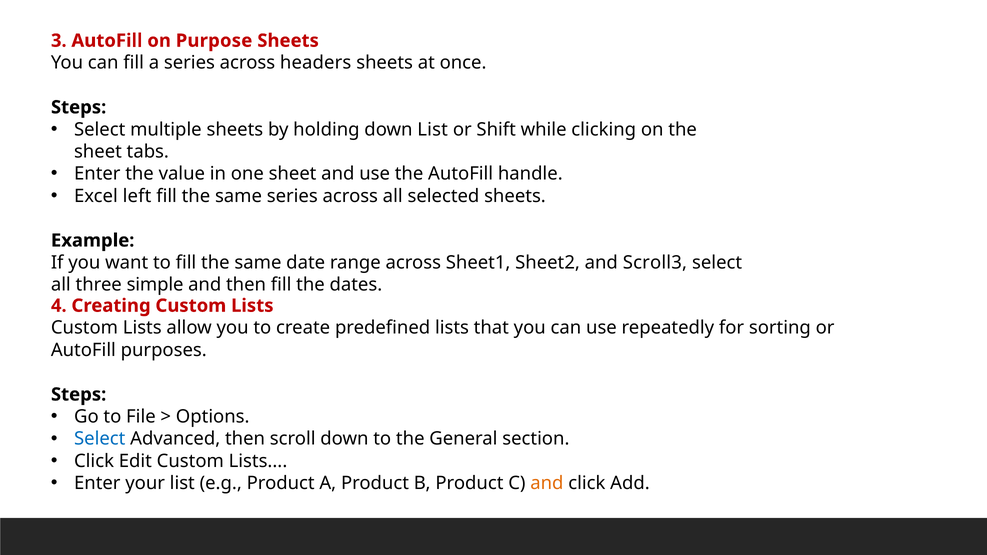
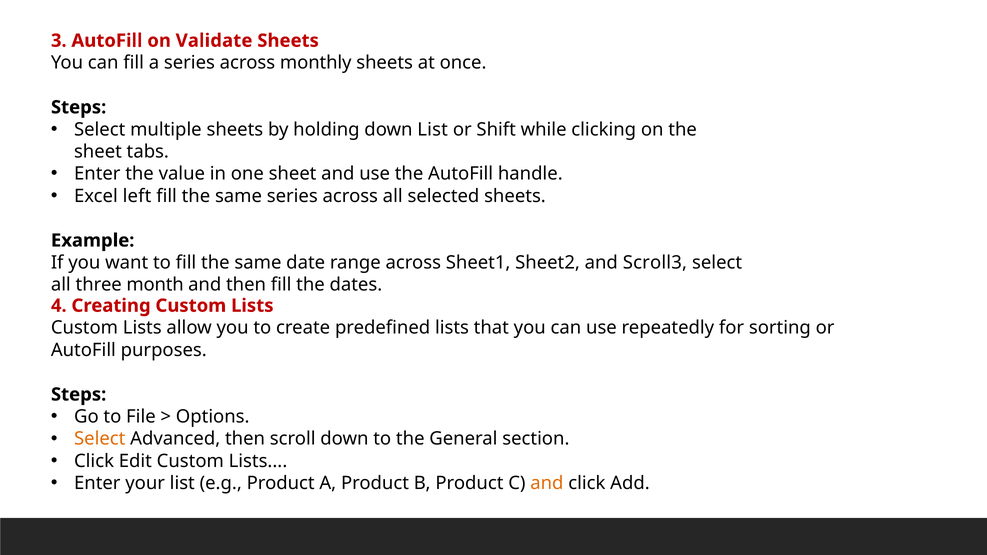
Purpose: Purpose -> Validate
headers: headers -> monthly
simple: simple -> month
Select at (100, 439) colour: blue -> orange
